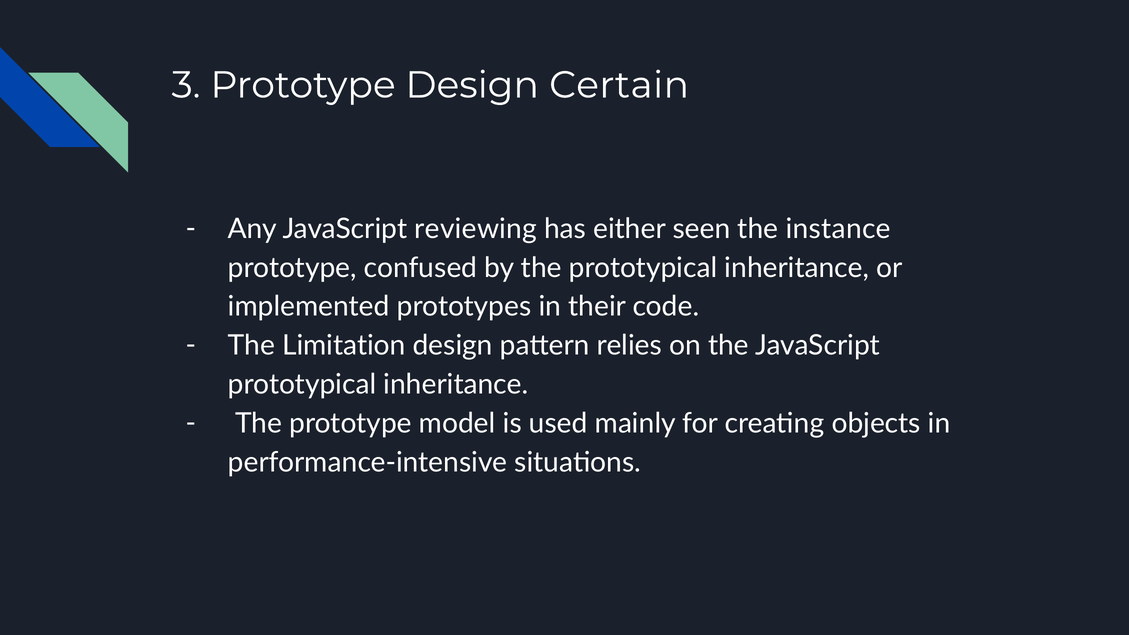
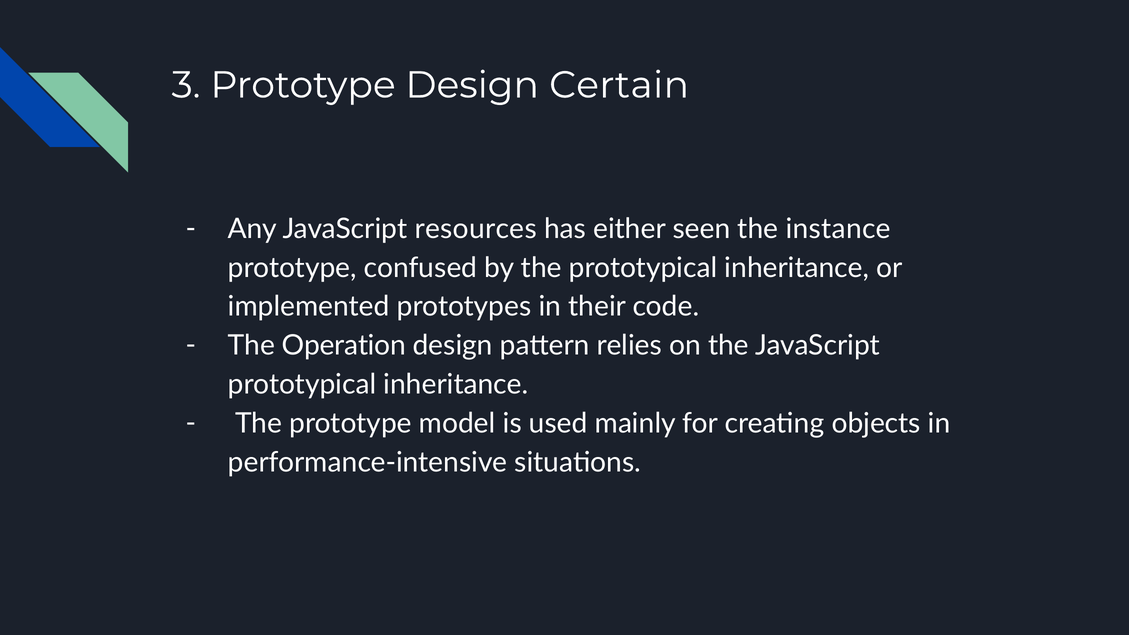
reviewing: reviewing -> resources
Limitation: Limitation -> Operation
